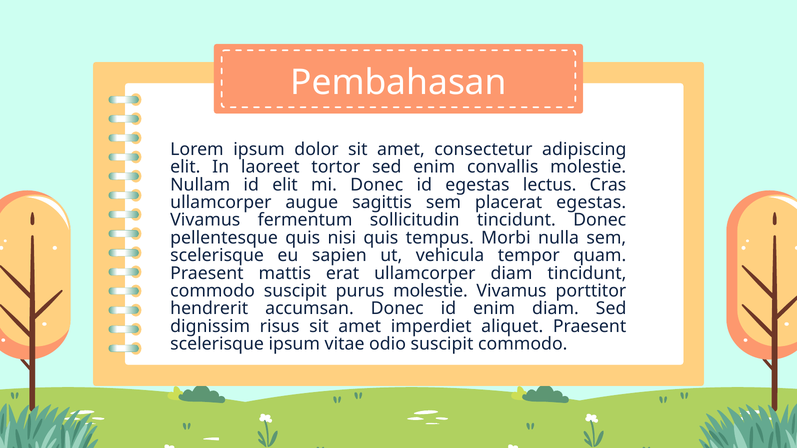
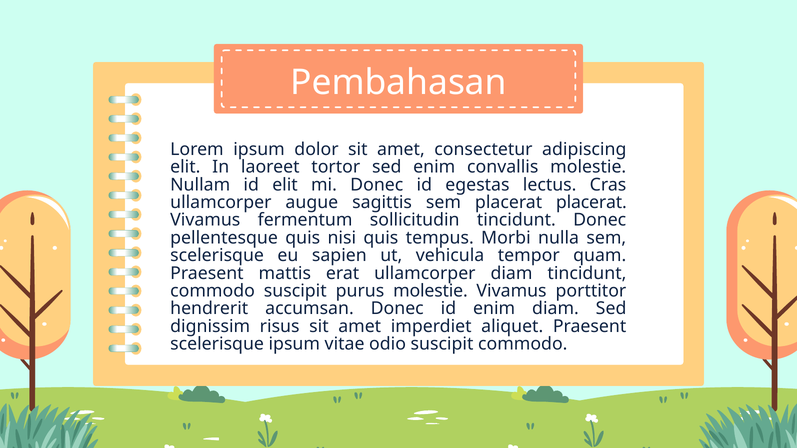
placerat egestas: egestas -> placerat
